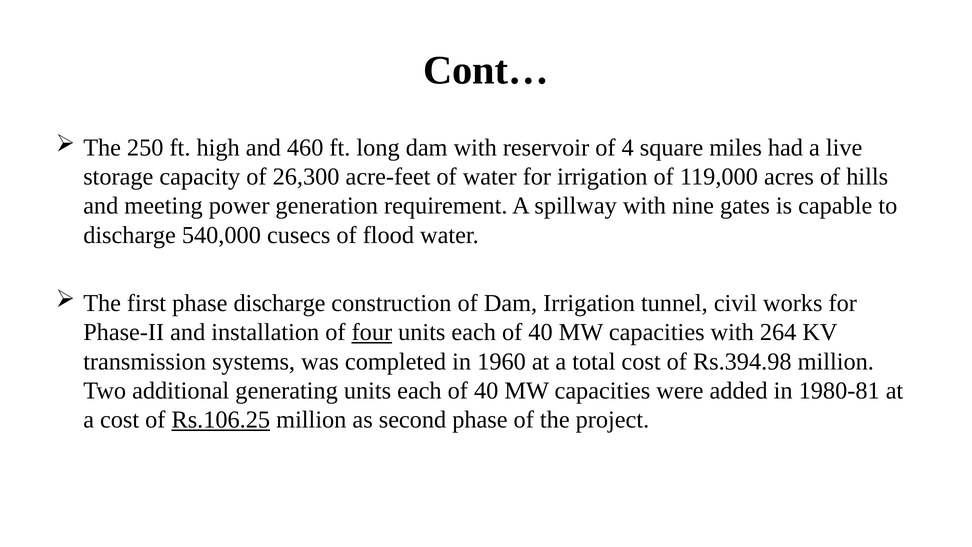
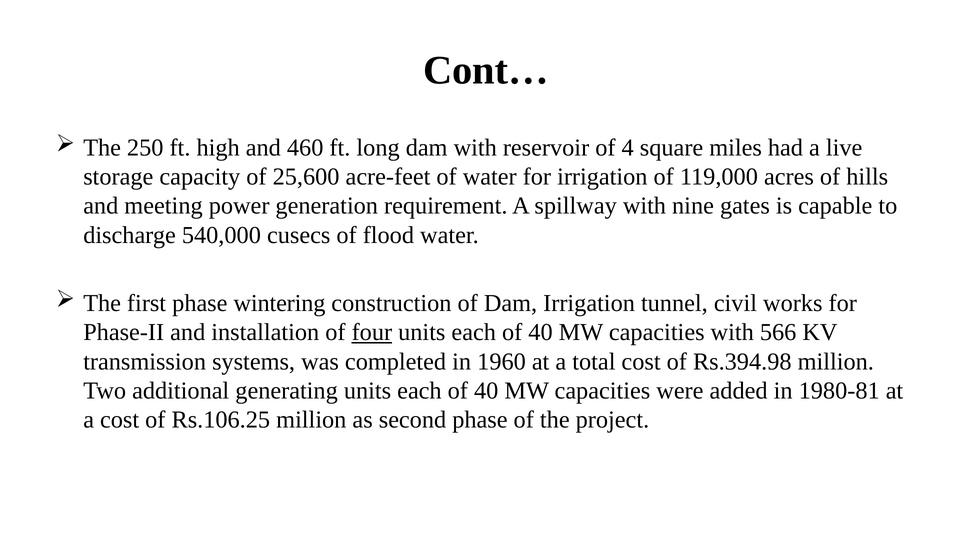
26,300: 26,300 -> 25,600
phase discharge: discharge -> wintering
264: 264 -> 566
Rs.106.25 underline: present -> none
